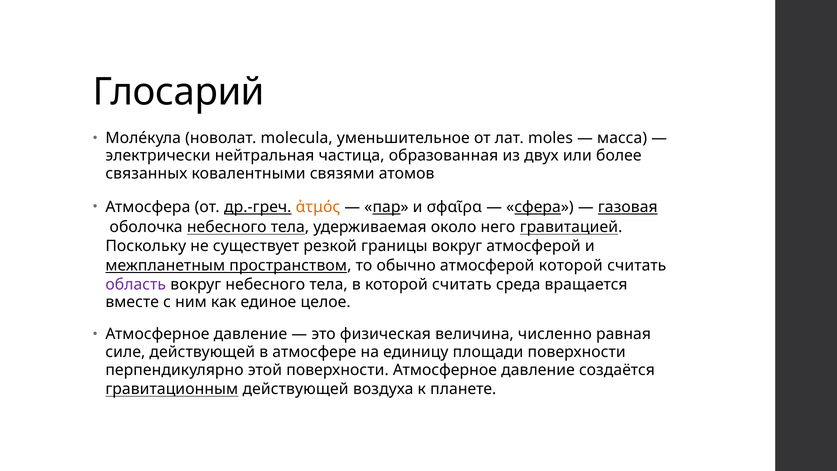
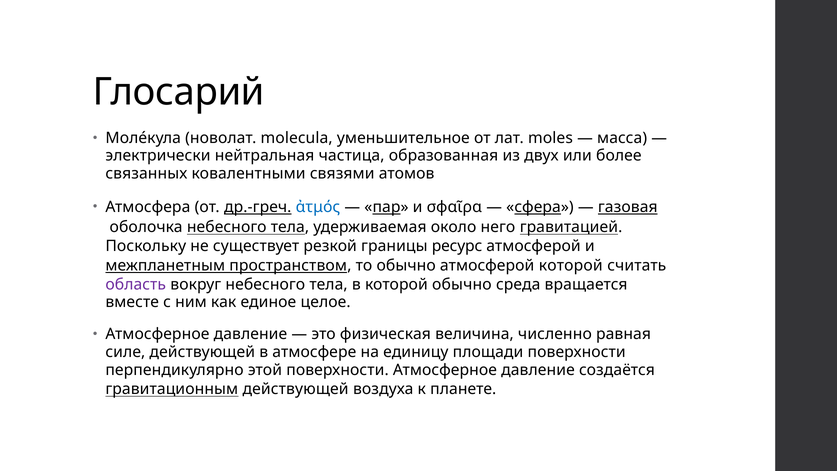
ἀτμός colour: orange -> blue
границы вокруг: вокруг -> ресурс
в которой считать: считать -> обычно
